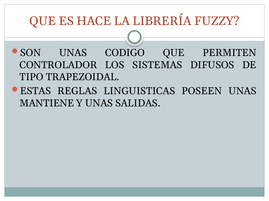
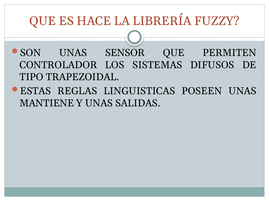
CODIGO: CODIGO -> SENSOR
